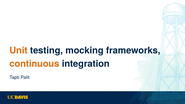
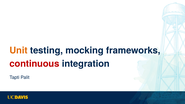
continuous colour: orange -> red
